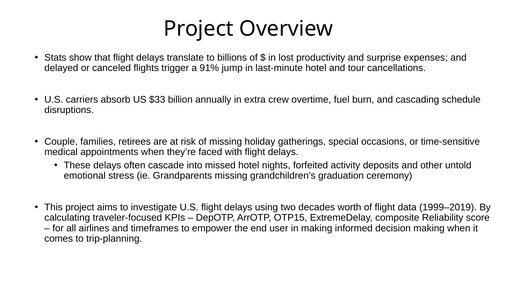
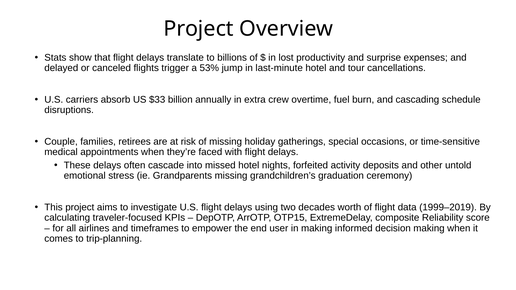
91%: 91% -> 53%
